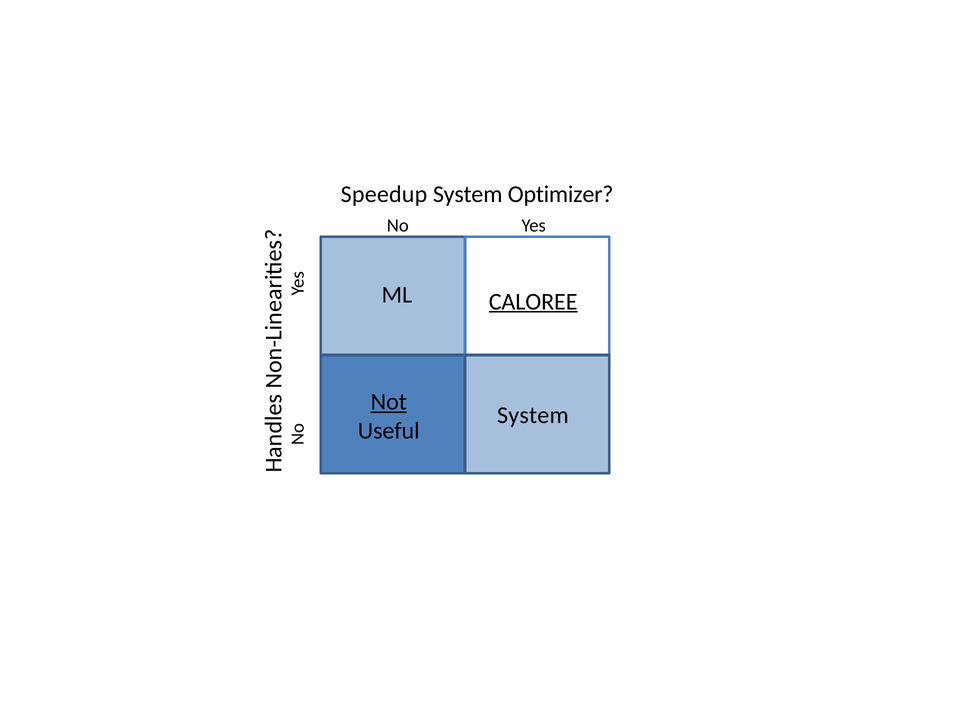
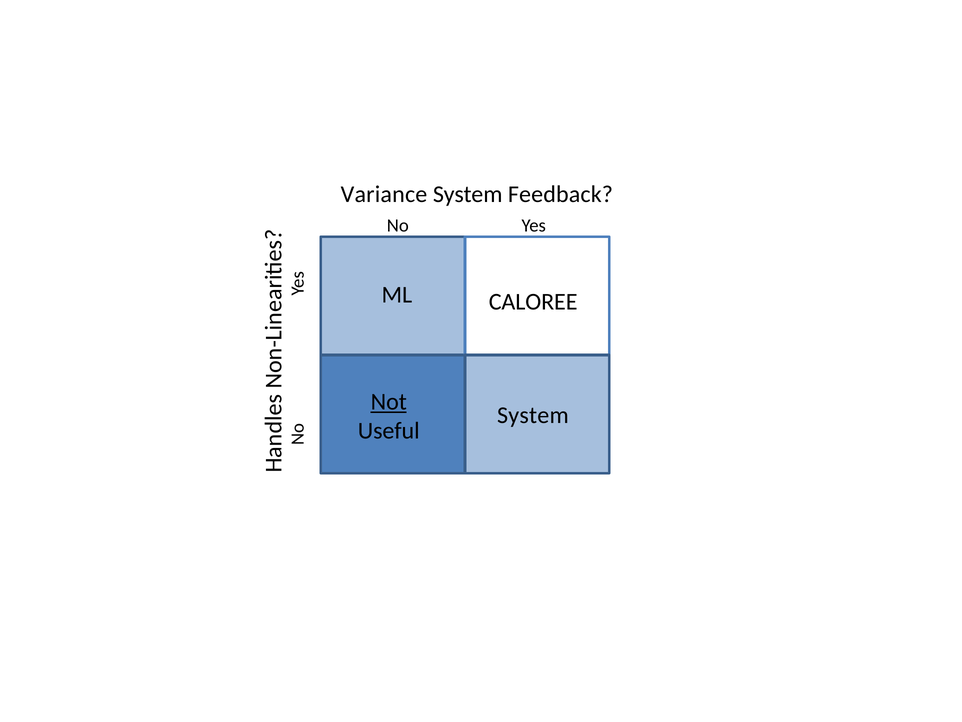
Speedup: Speedup -> Variance
Optimizer: Optimizer -> Feedback
CALOREE underline: present -> none
